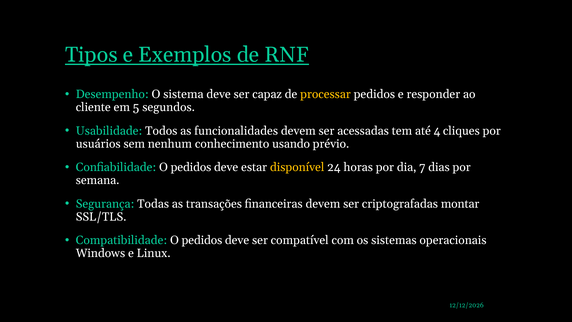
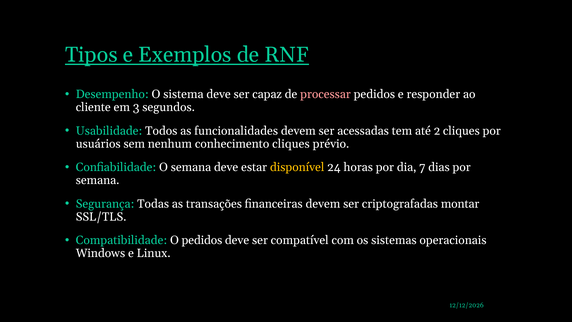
processar colour: yellow -> pink
5: 5 -> 3
4: 4 -> 2
conhecimento usando: usando -> cliques
Confiabilidade O pedidos: pedidos -> semana
